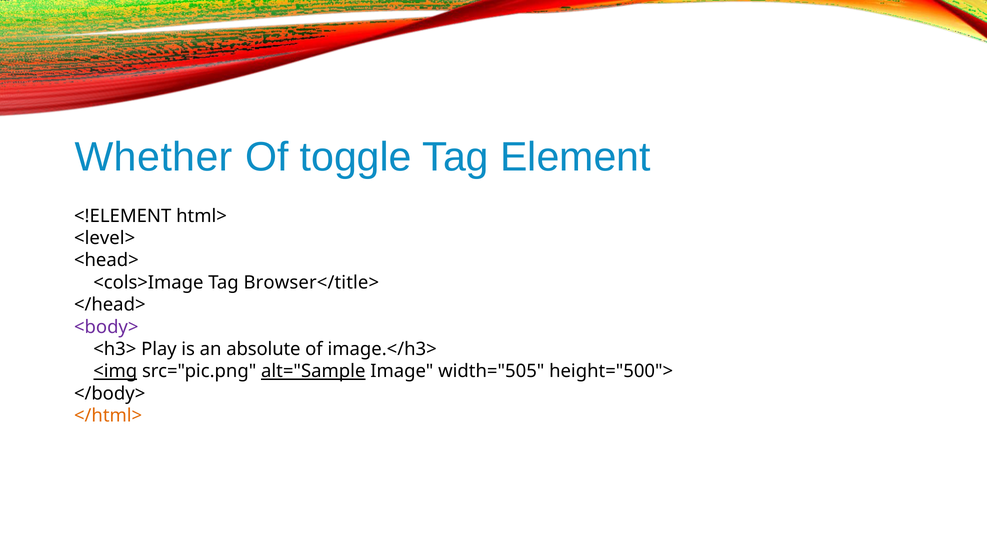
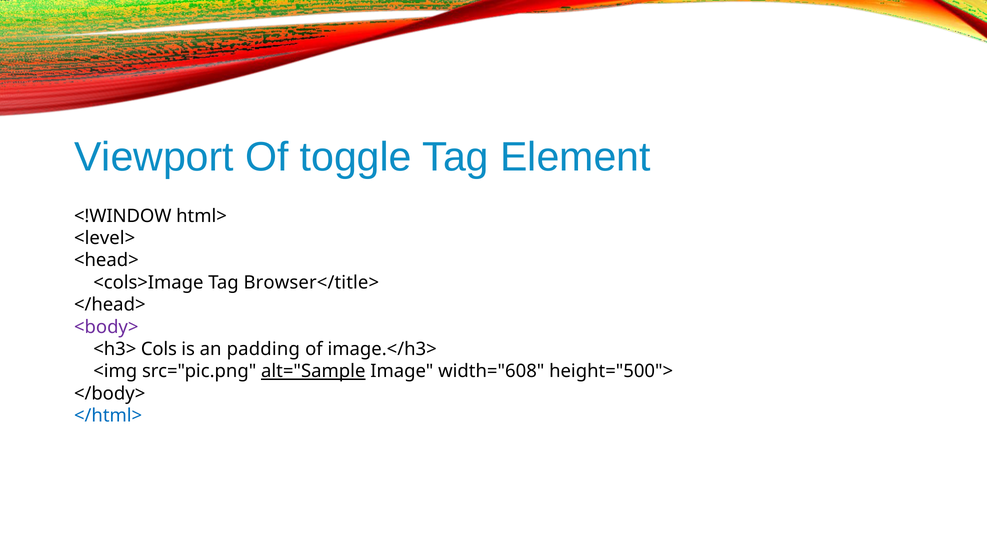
Whether: Whether -> Viewport
<!ELEMENT: <!ELEMENT -> <!WINDOW
Play: Play -> Cols
absolute: absolute -> padding
<img underline: present -> none
width="505: width="505 -> width="608
</html> colour: orange -> blue
